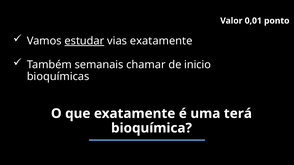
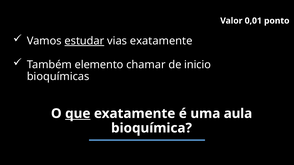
semanais: semanais -> elemento
que underline: none -> present
terá: terá -> aula
